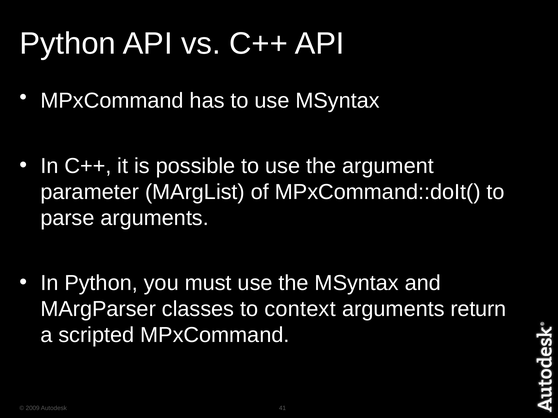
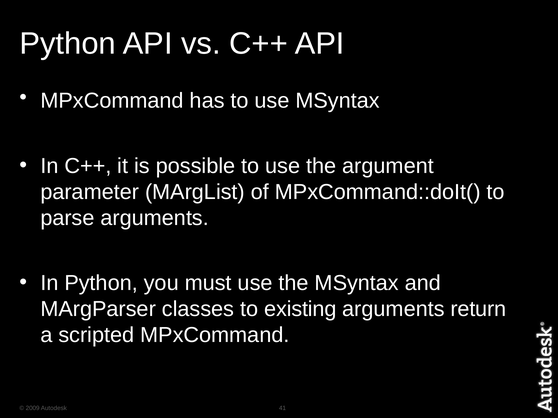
context: context -> existing
